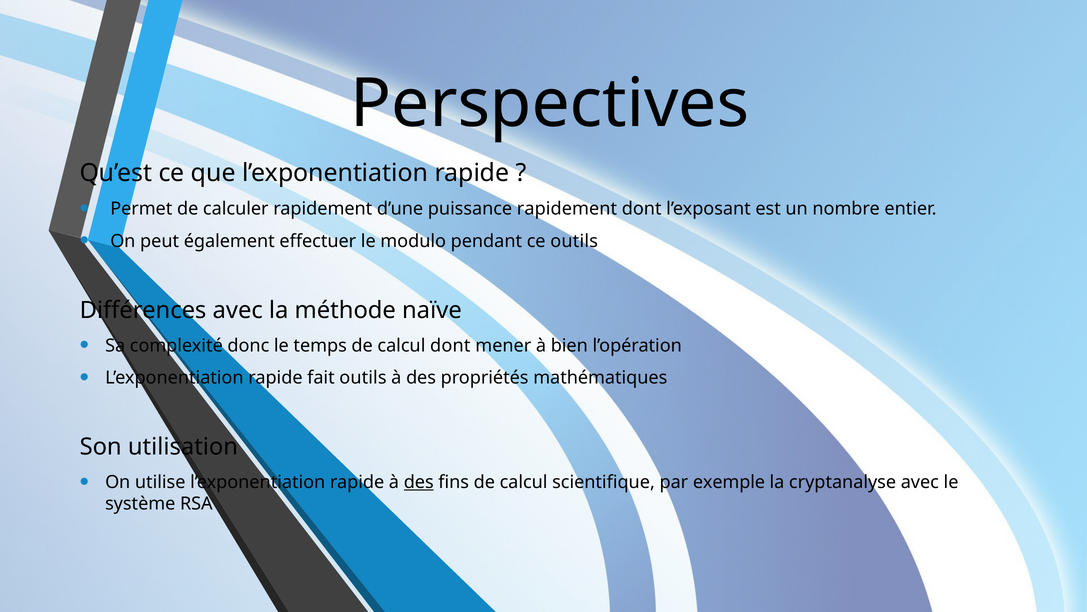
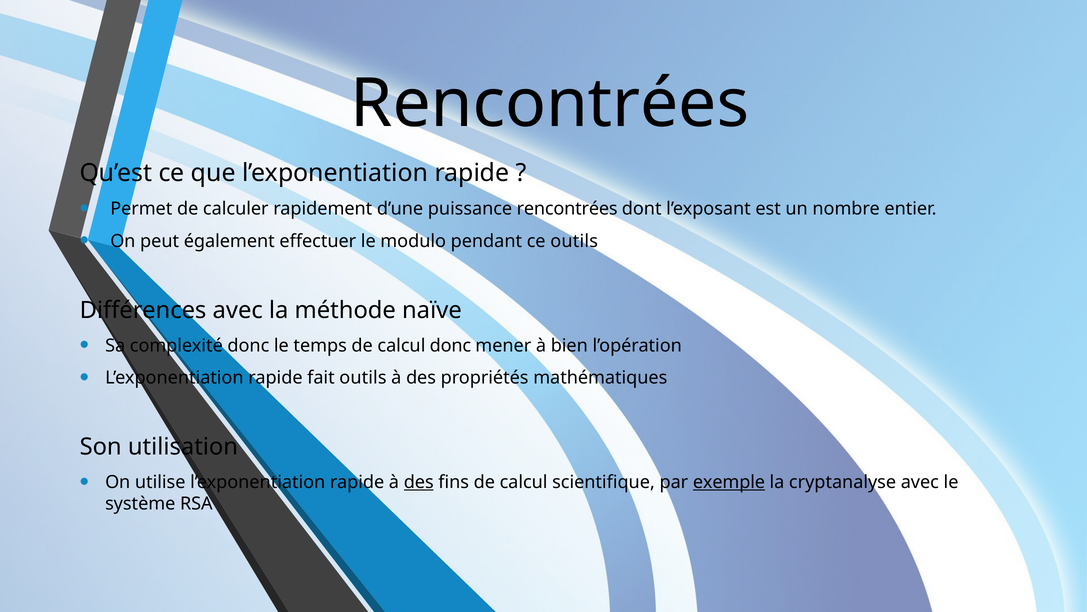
Perspectives at (550, 103): Perspectives -> Rencontrées
puissance rapidement: rapidement -> rencontrées
calcul dont: dont -> donc
exemple underline: none -> present
